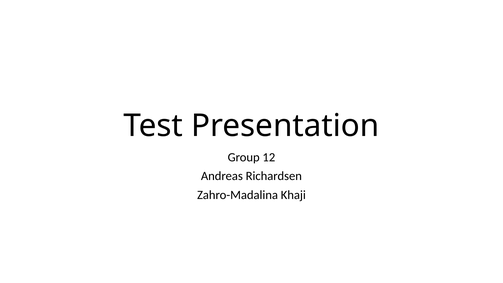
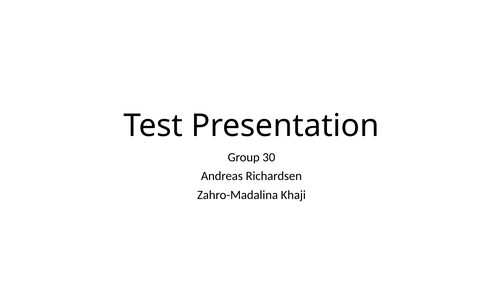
12: 12 -> 30
